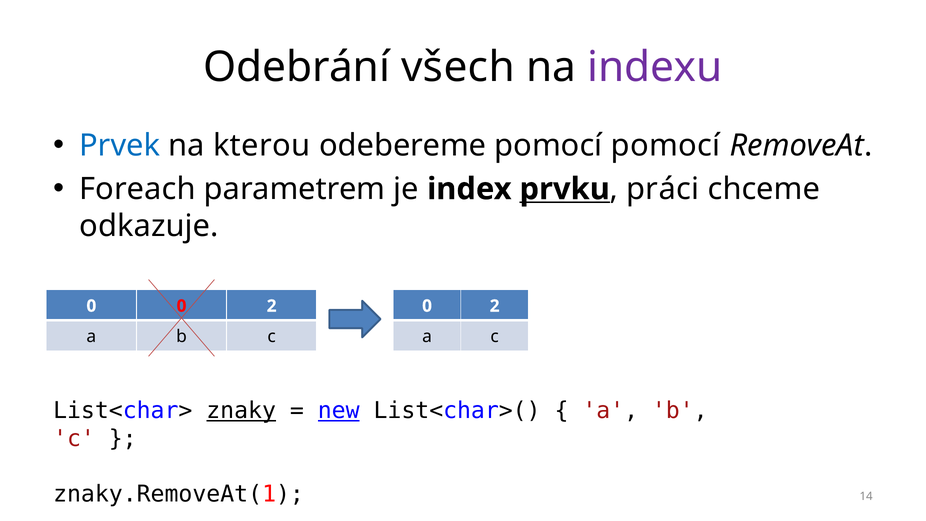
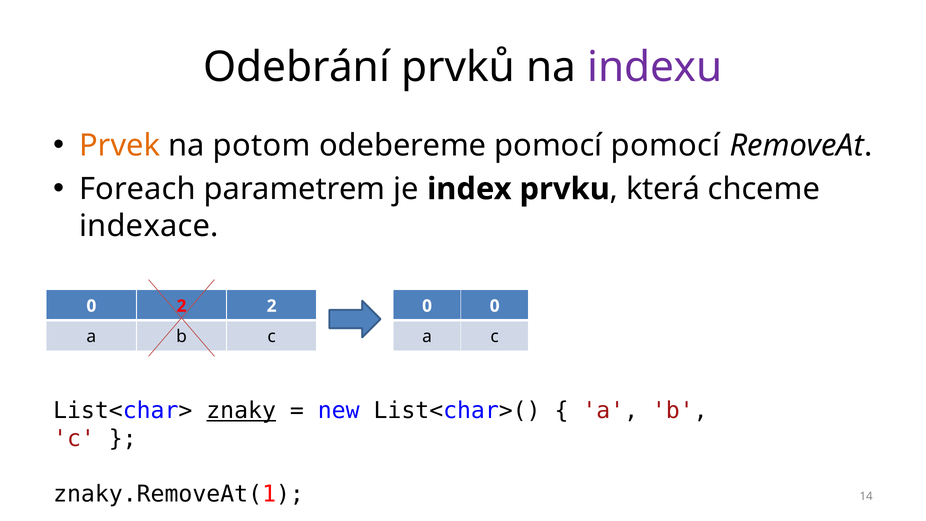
všech: všech -> prvků
Prvek colour: blue -> orange
kterou: kterou -> potom
prvku underline: present -> none
práci: práci -> která
odkazuje: odkazuje -> indexace
0 0: 0 -> 2
2 at (495, 306): 2 -> 0
new underline: present -> none
